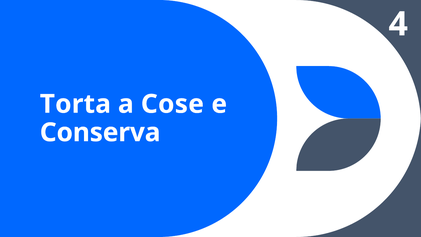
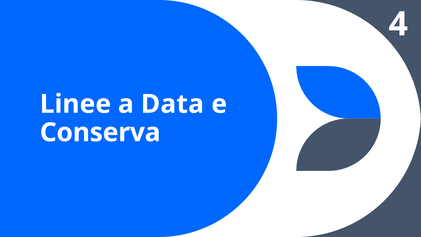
Torta: Torta -> Linee
Cose: Cose -> Data
